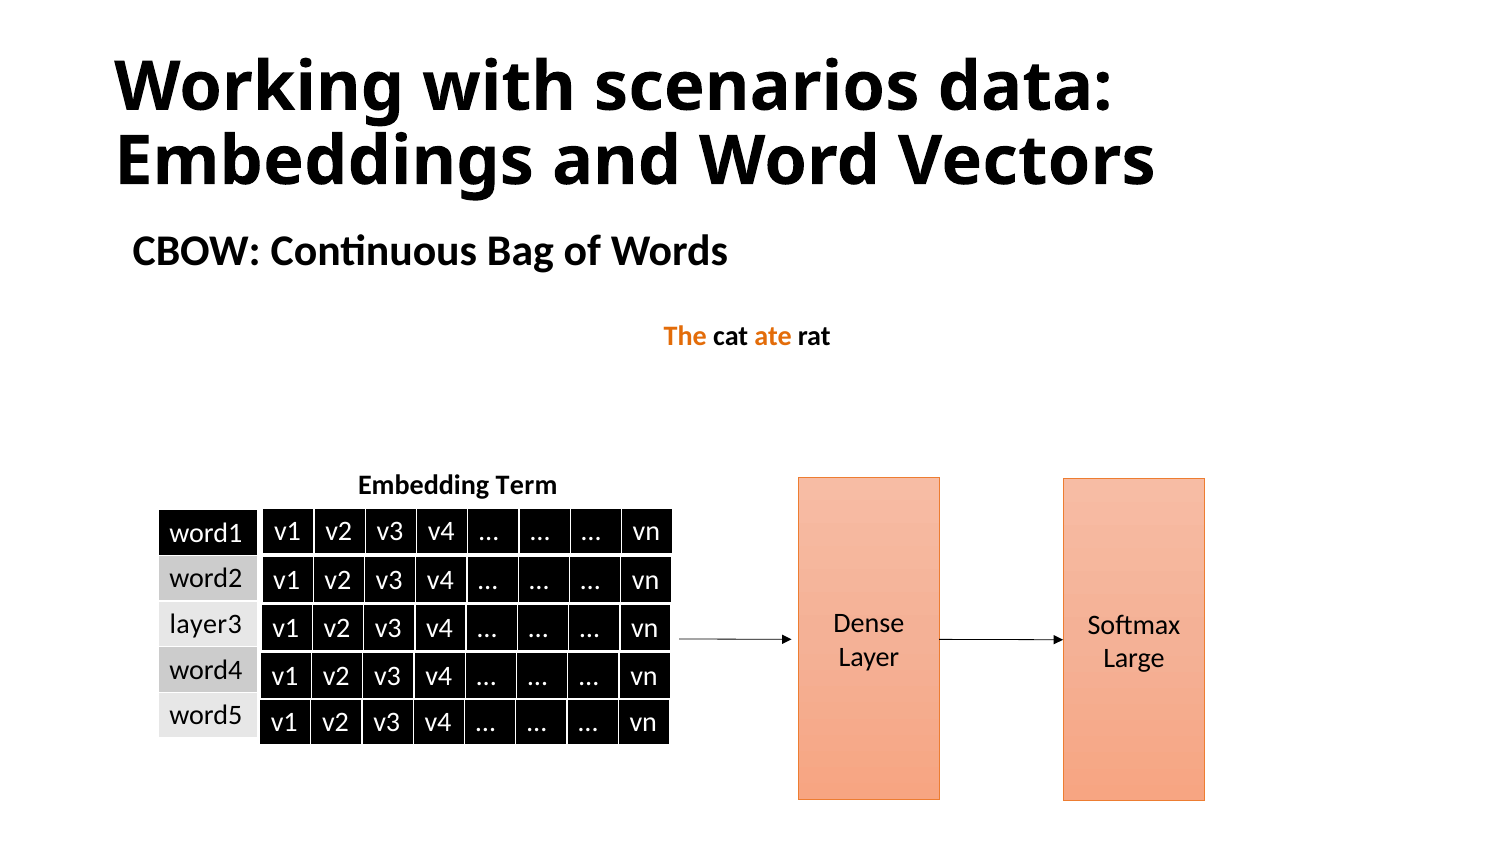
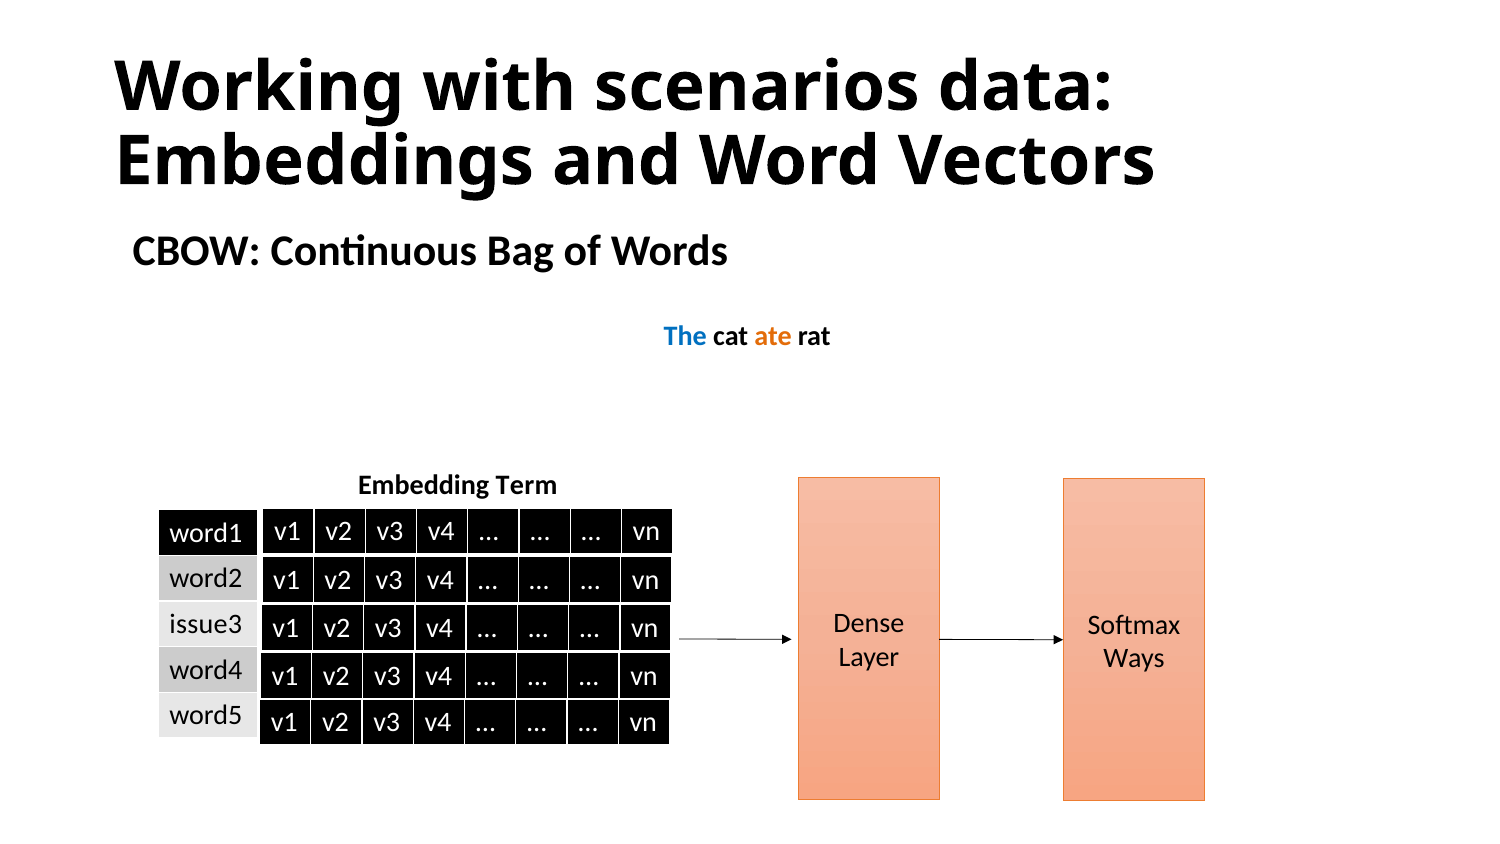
The colour: orange -> blue
layer3: layer3 -> issue3
Large: Large -> Ways
